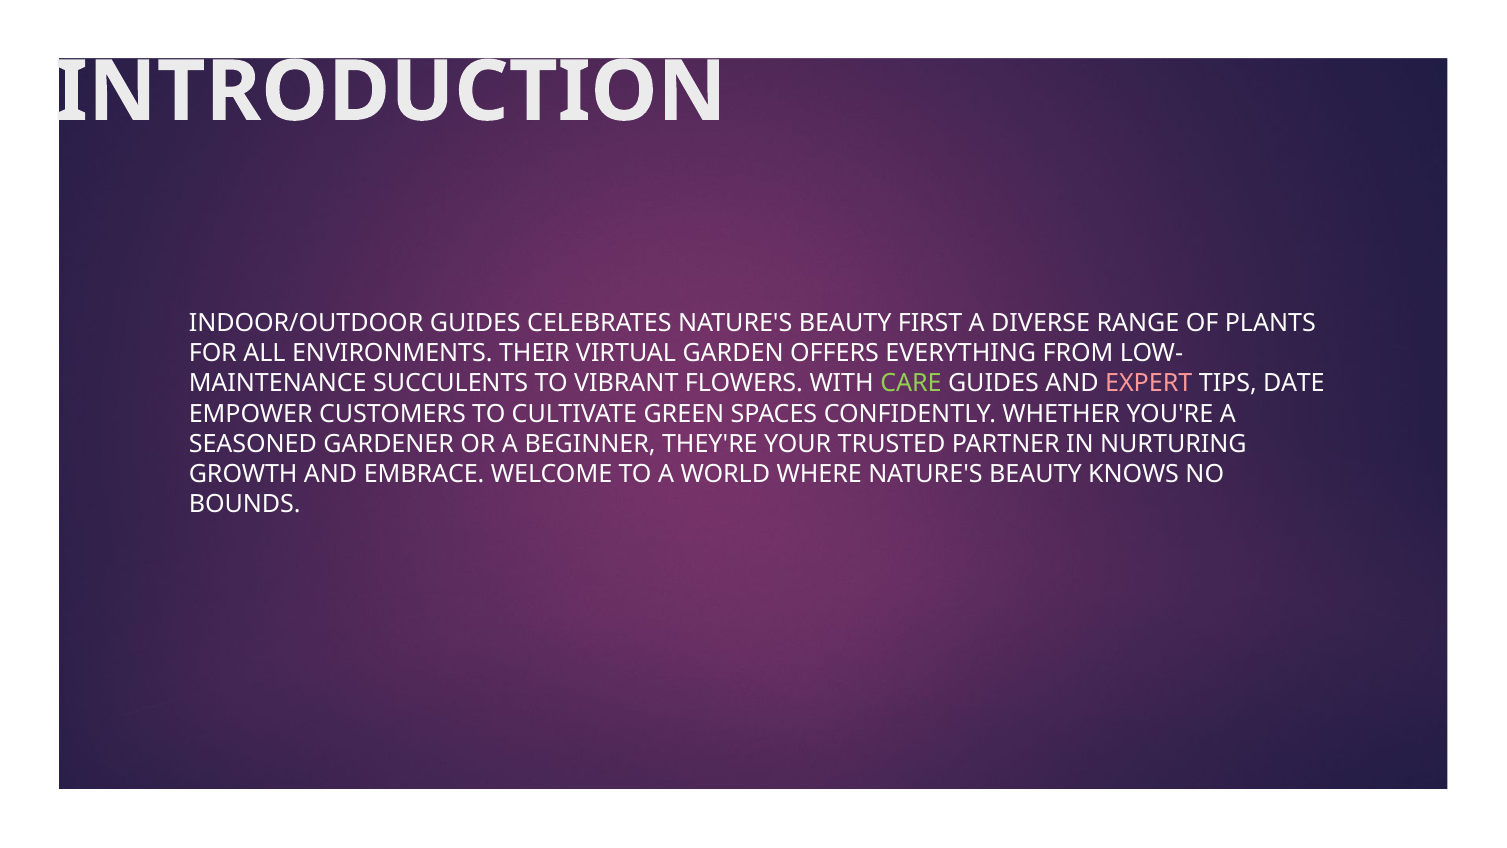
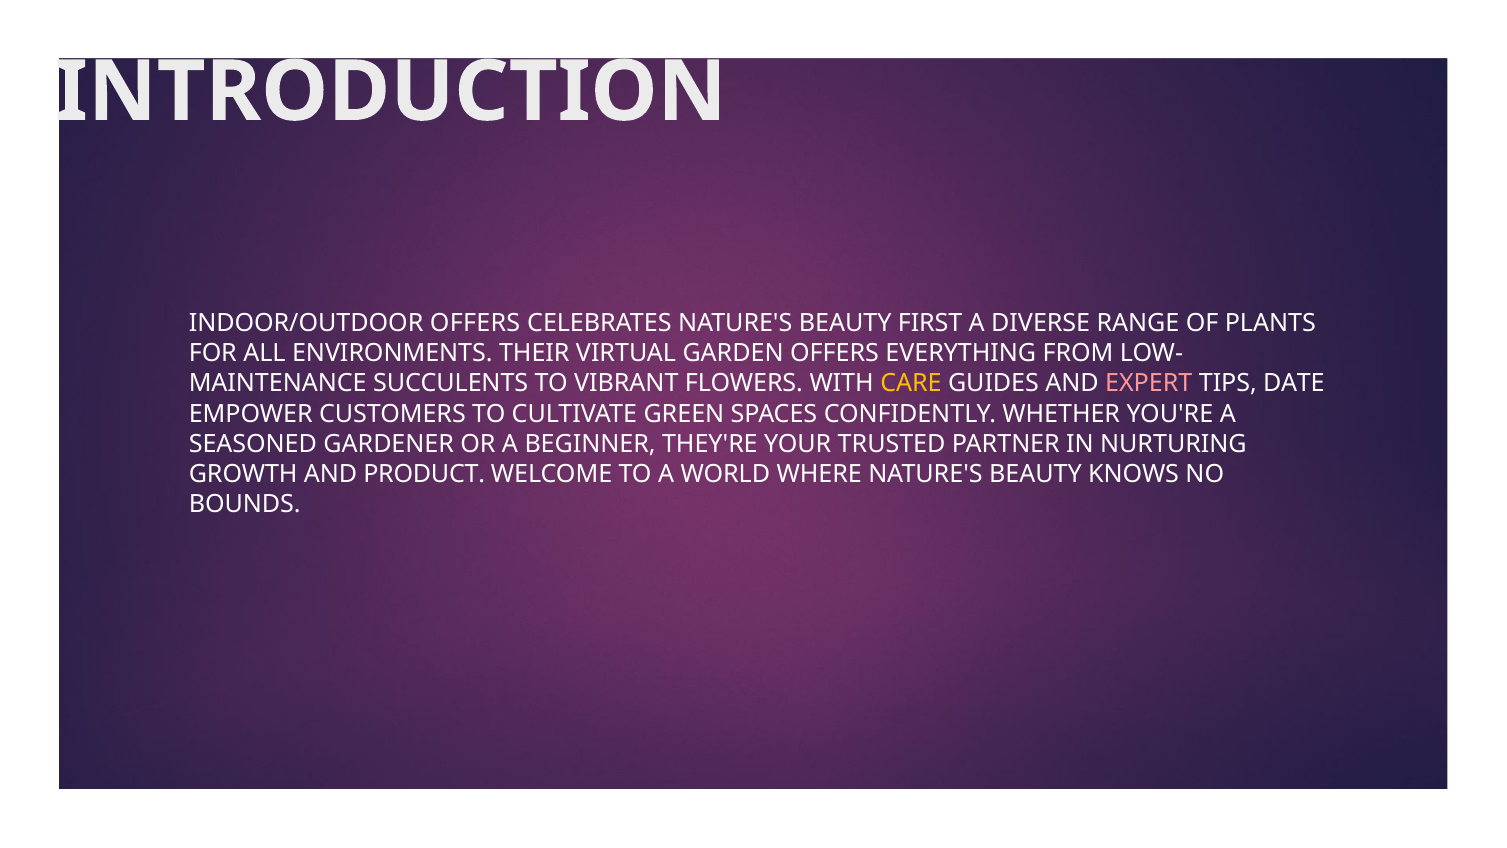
INDOOR/OUTDOOR GUIDES: GUIDES -> OFFERS
CARE colour: light green -> yellow
EMBRACE: EMBRACE -> PRODUCT
